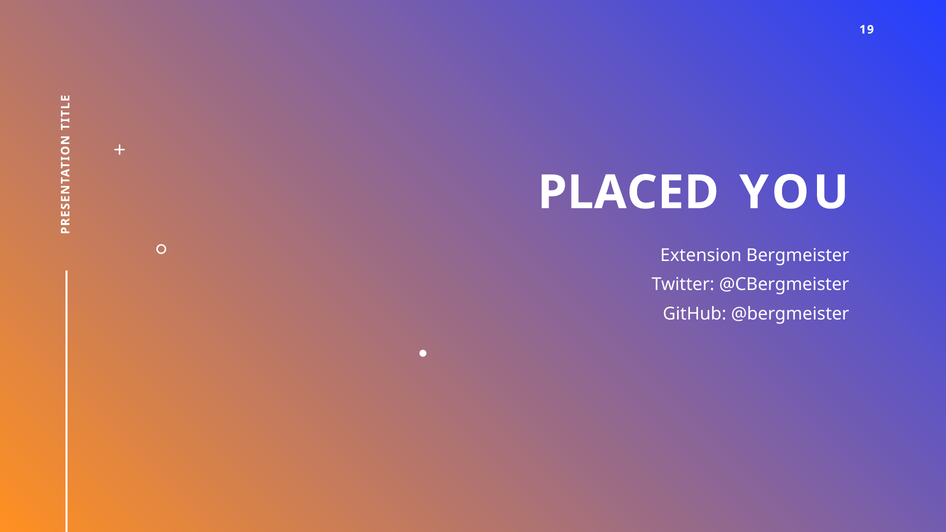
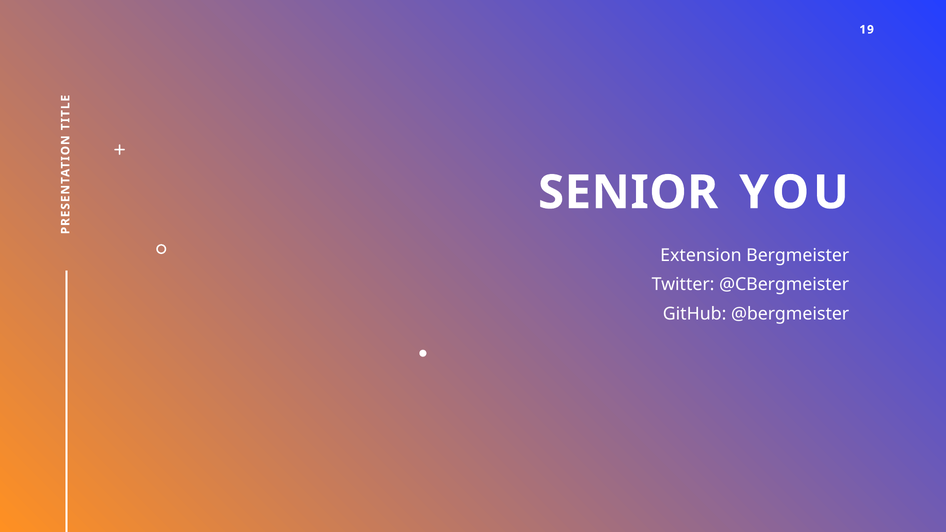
PLACED: PLACED -> SENIOR
